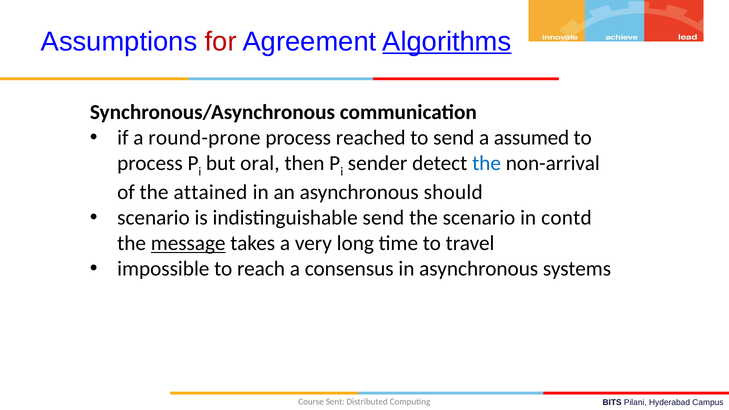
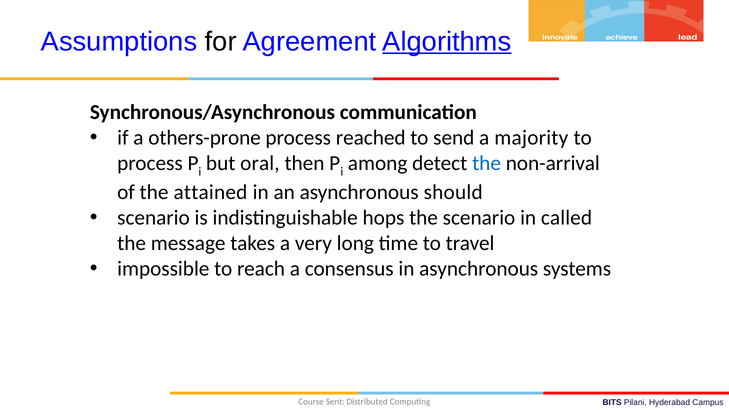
for colour: red -> black
round-prone: round-prone -> others-prone
assumed: assumed -> majority
sender: sender -> among
indistinguishable send: send -> hops
contd: contd -> called
message underline: present -> none
